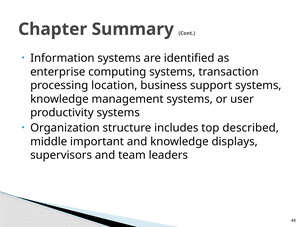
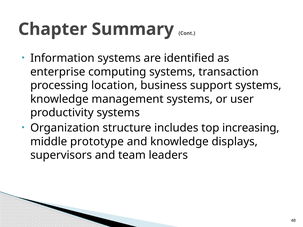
described: described -> increasing
important: important -> prototype
